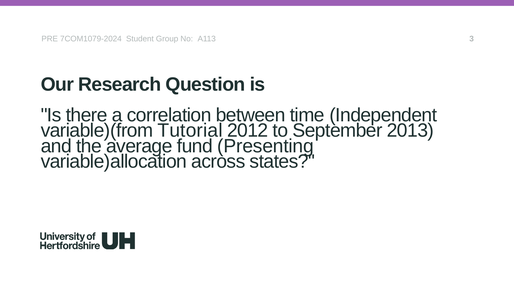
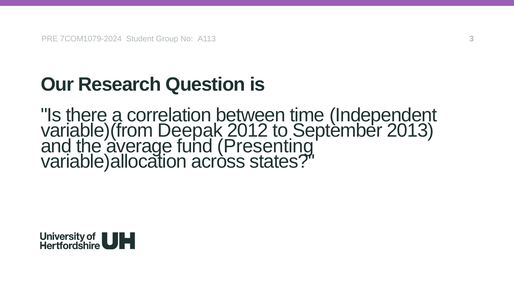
Tutorial: Tutorial -> Deepak
